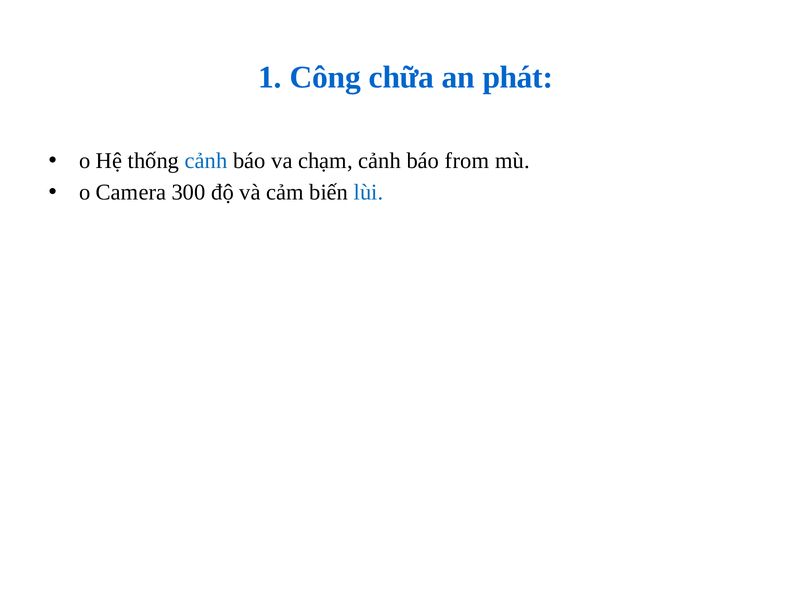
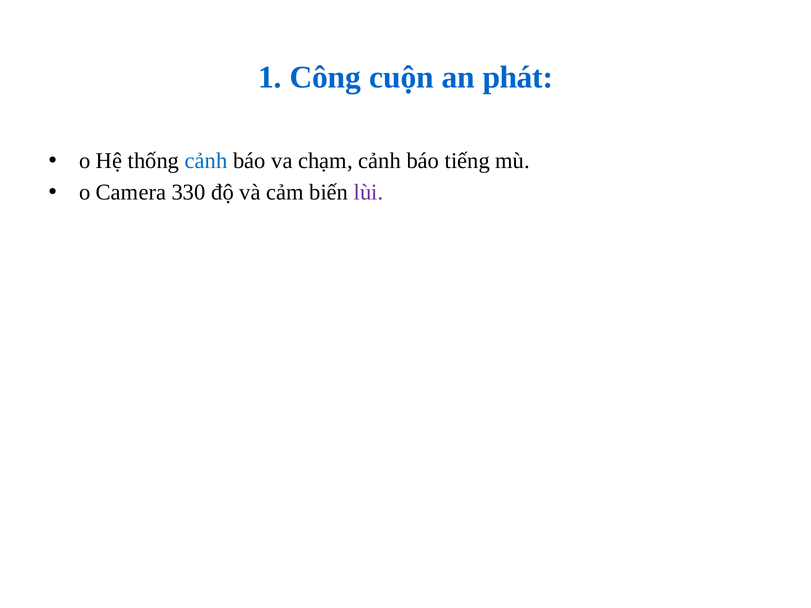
chữa: chữa -> cuộn
from: from -> tiếng
300: 300 -> 330
lùi colour: blue -> purple
